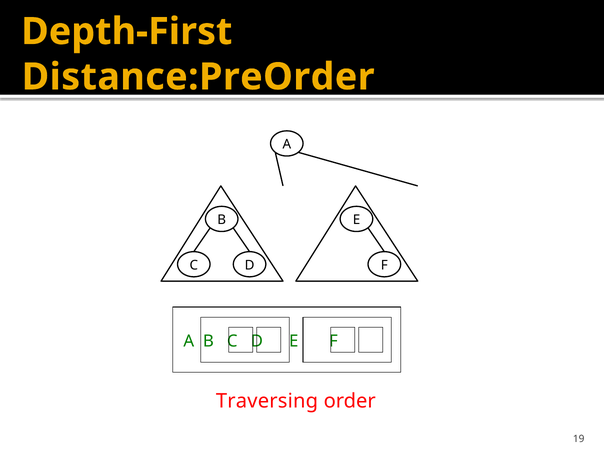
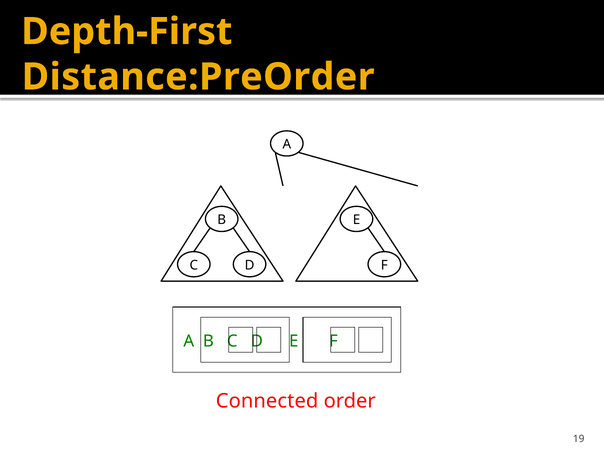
Traversing: Traversing -> Connected
